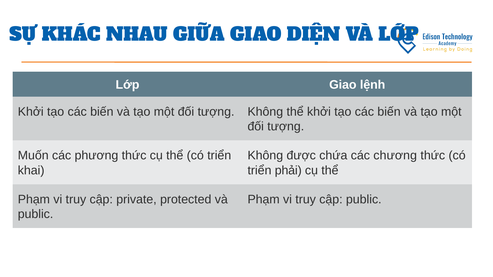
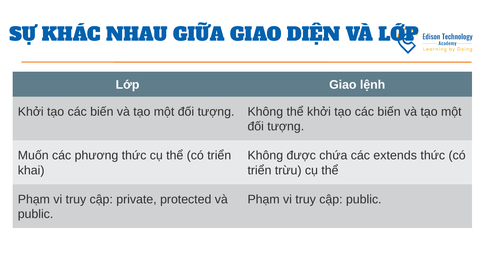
chương: chương -> extends
phải: phải -> trừu
